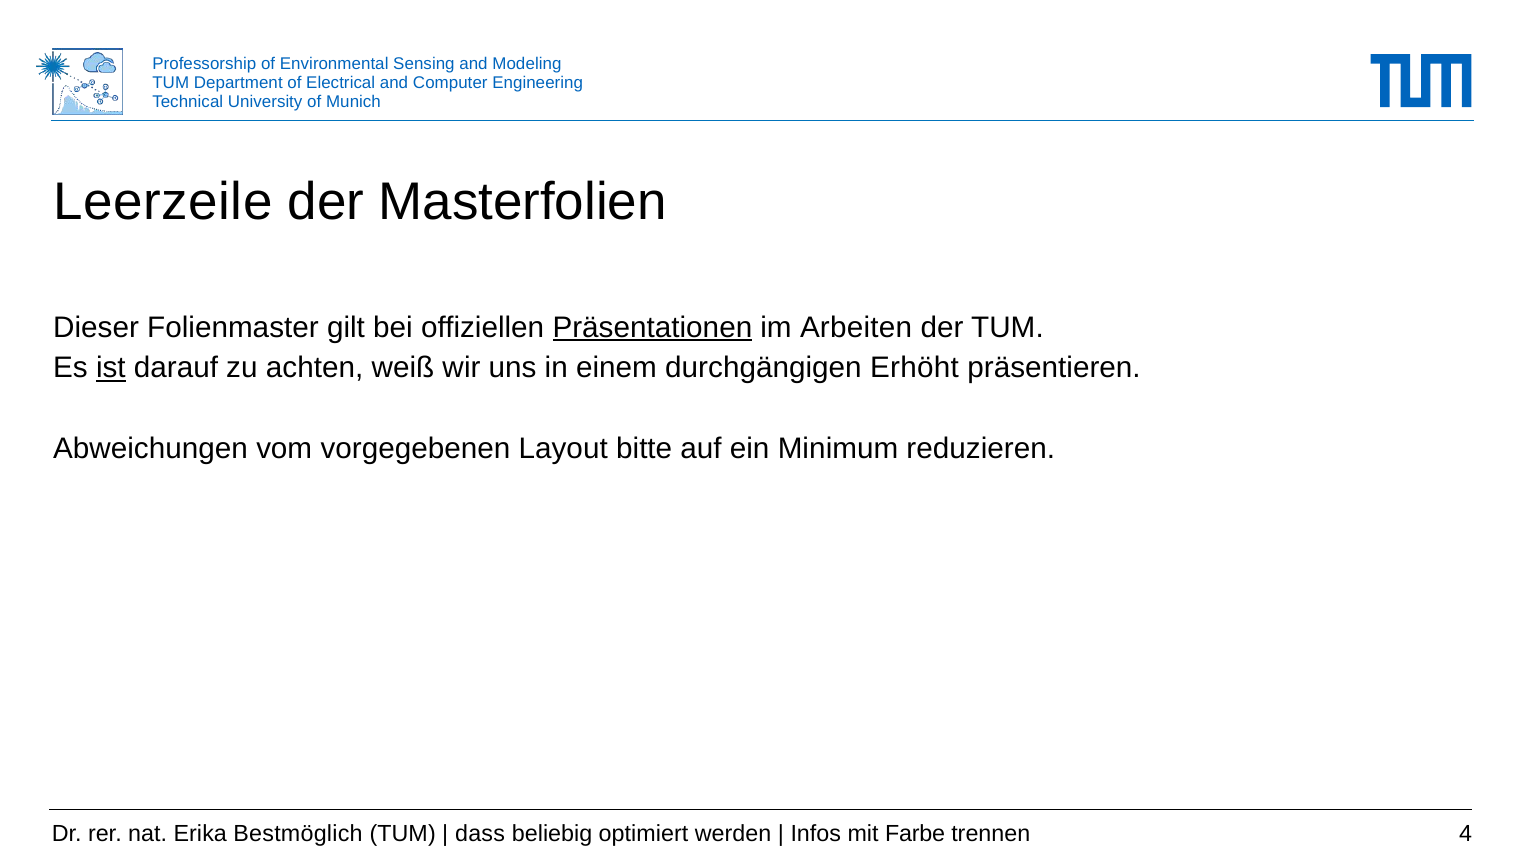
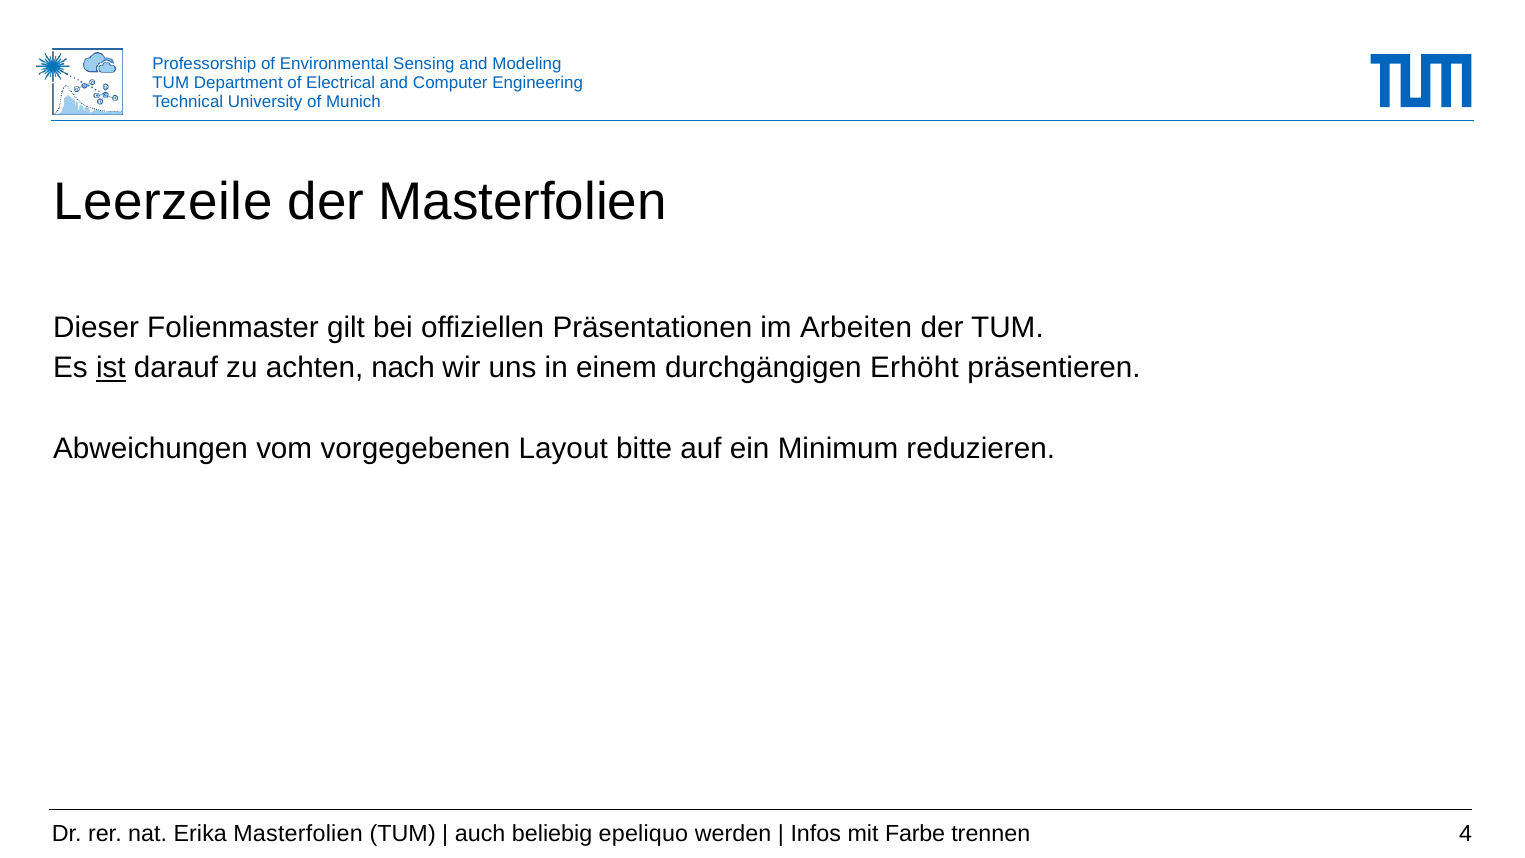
Präsentationen underline: present -> none
weiß: weiß -> nach
Erika Bestmöglich: Bestmöglich -> Masterfolien
dass: dass -> auch
optimiert: optimiert -> epeliquo
